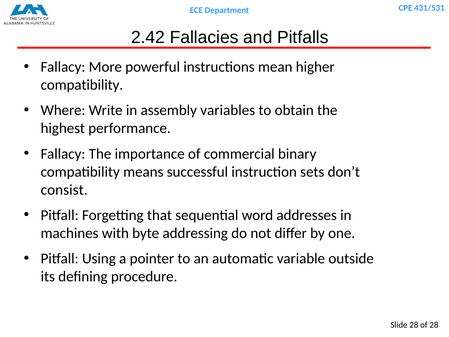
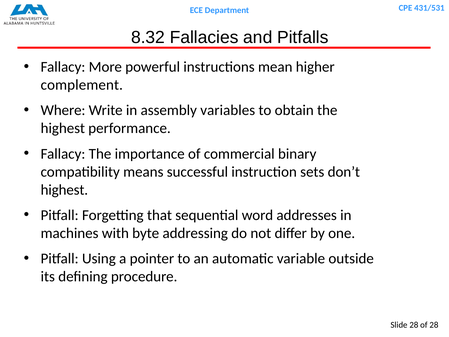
2.42: 2.42 -> 8.32
compatibility at (82, 85): compatibility -> complement
consist at (64, 190): consist -> highest
